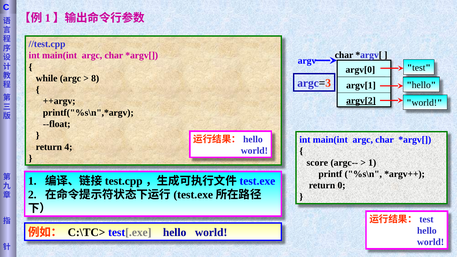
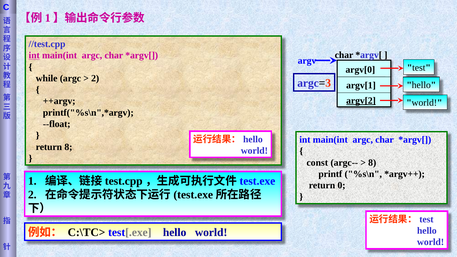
int at (34, 55) underline: none -> present
8 at (95, 78): 8 -> 2
return 4: 4 -> 8
score: score -> const
1 at (372, 163): 1 -> 8
